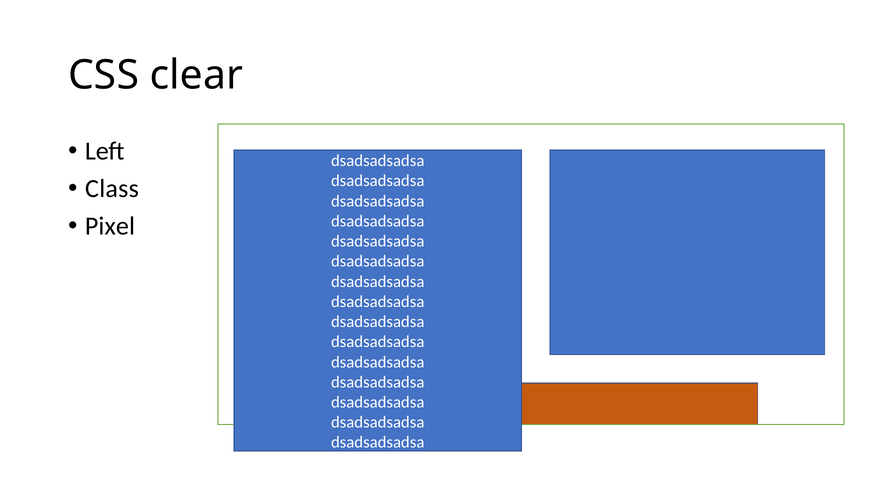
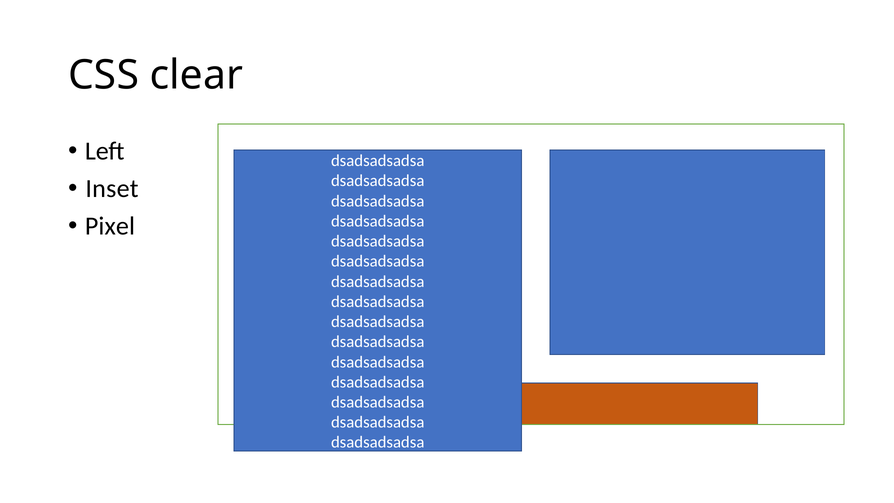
Class: Class -> Inset
